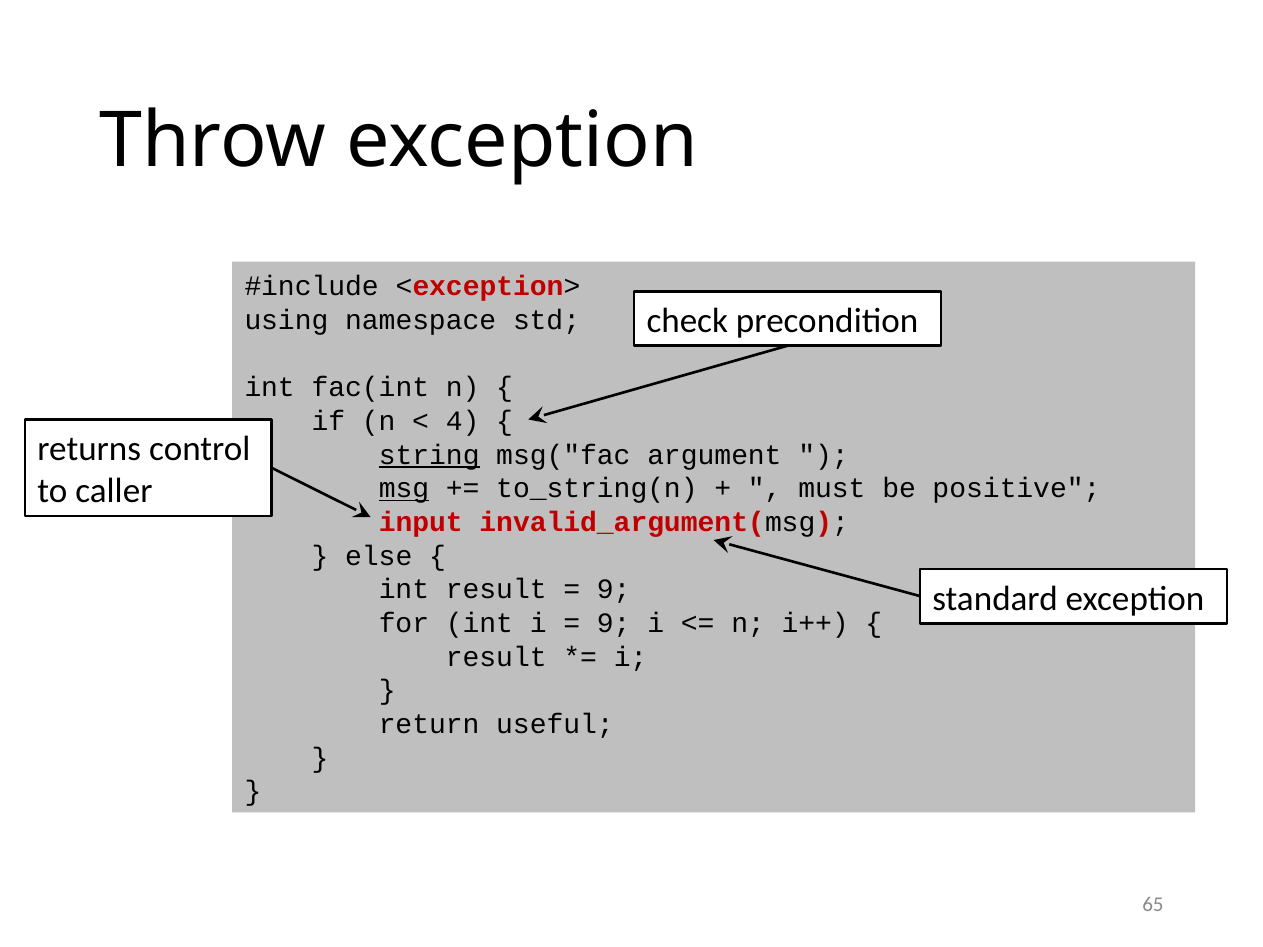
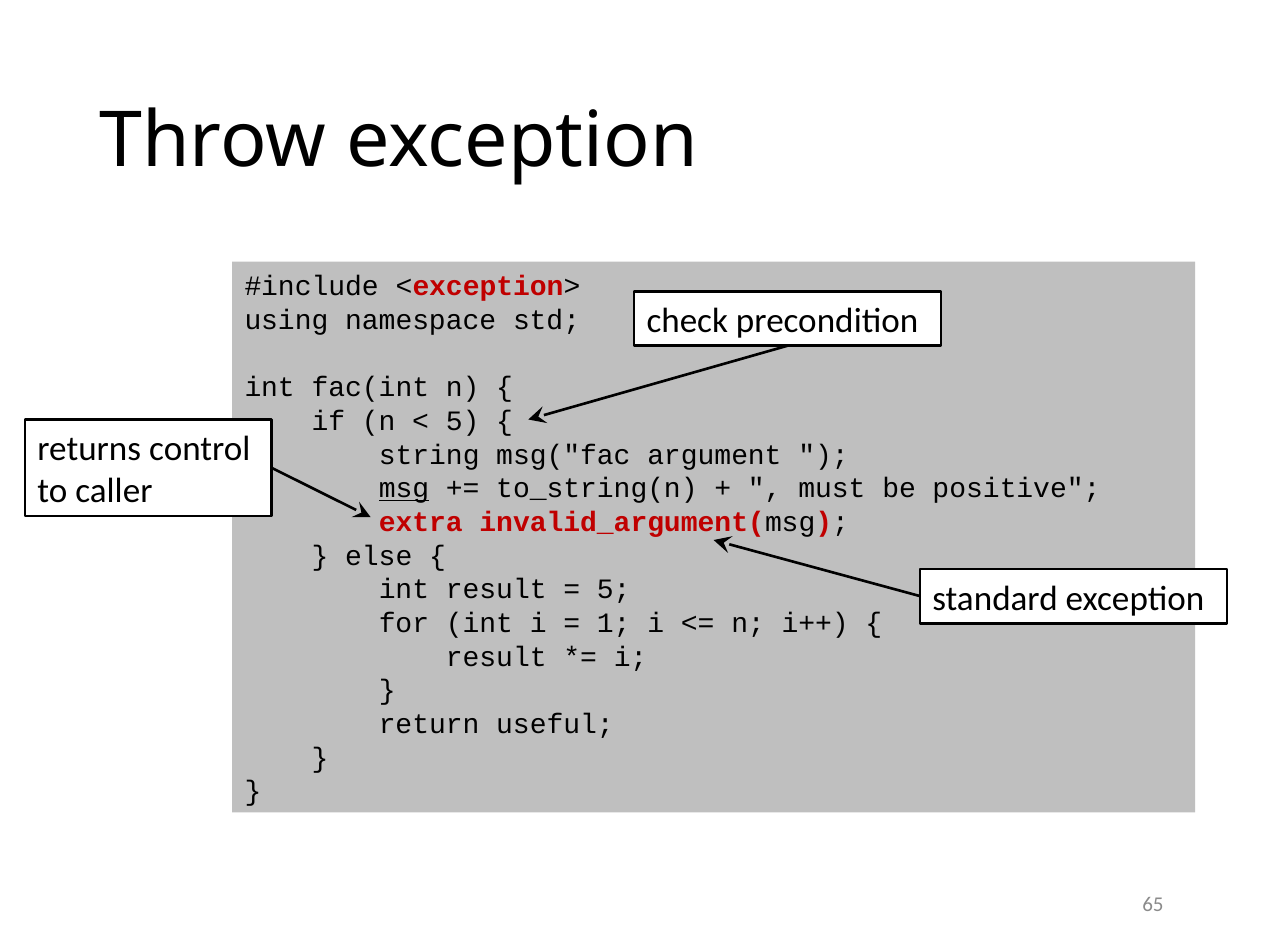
4 at (463, 421): 4 -> 5
string underline: present -> none
input: input -> extra
9 at (614, 590): 9 -> 5
9 at (614, 623): 9 -> 1
